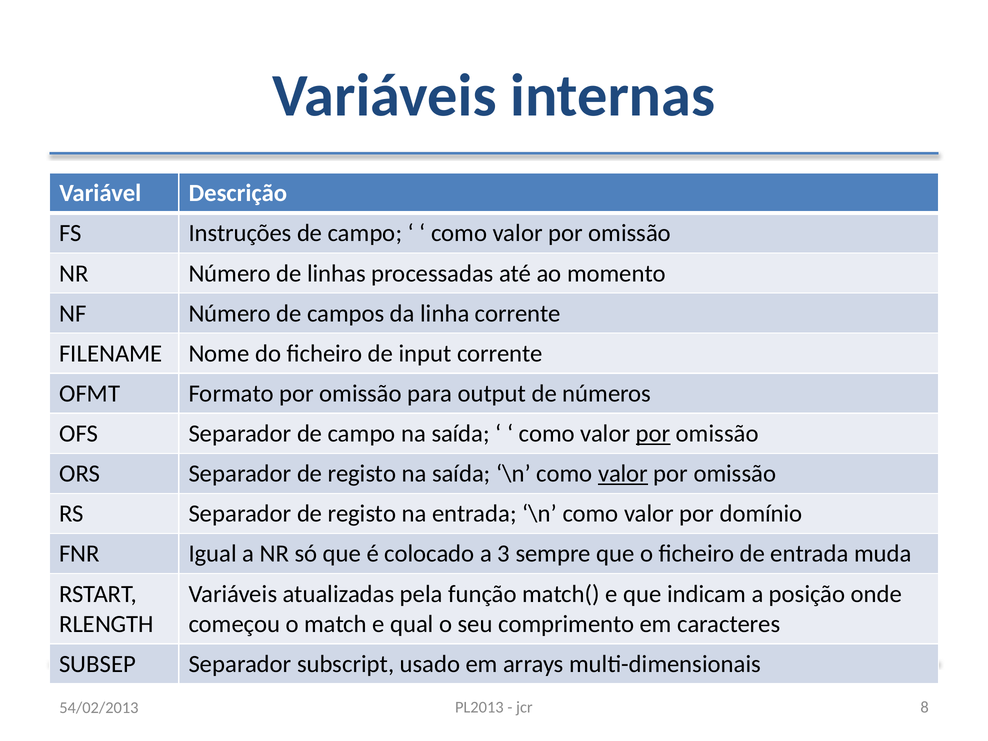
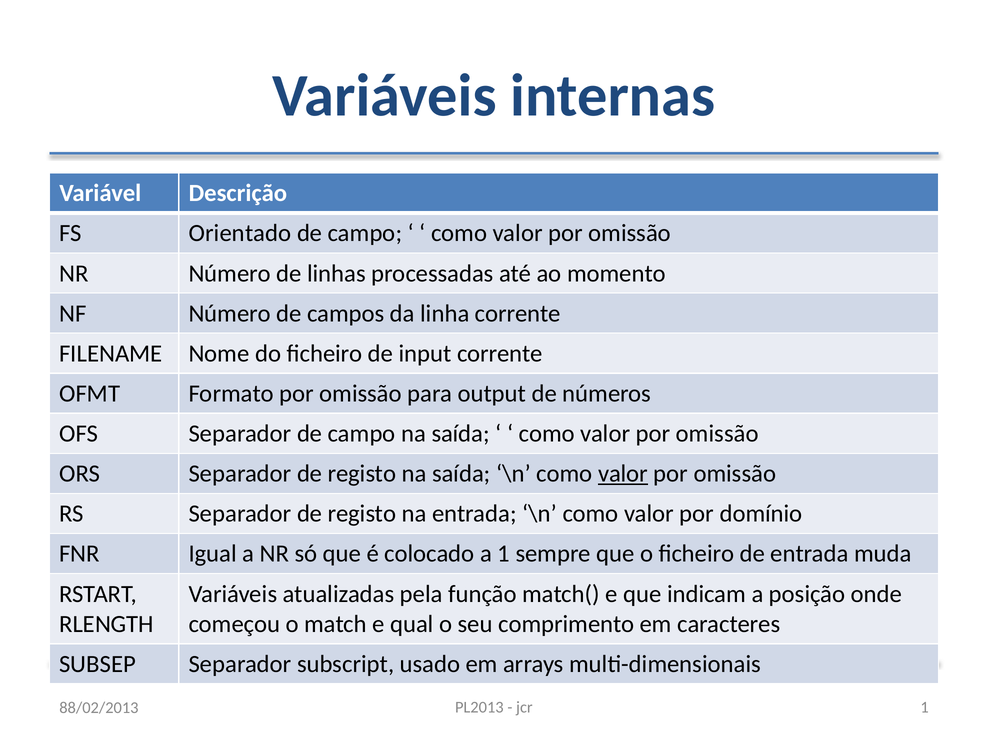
Instruções: Instruções -> Orientado
por at (653, 434) underline: present -> none
a 3: 3 -> 1
jcr 8: 8 -> 1
54/02/2013: 54/02/2013 -> 88/02/2013
